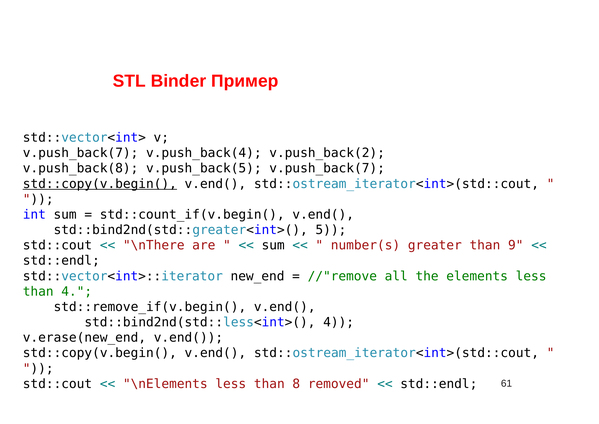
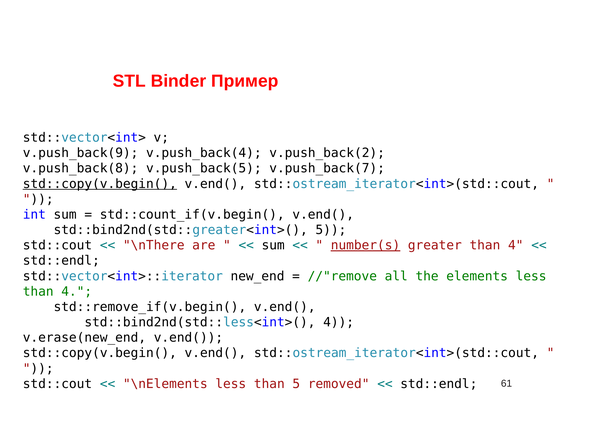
v.push_back(7 at (81, 153): v.push_back(7 -> v.push_back(9
number(s underline: none -> present
greater than 9: 9 -> 4
than 8: 8 -> 5
